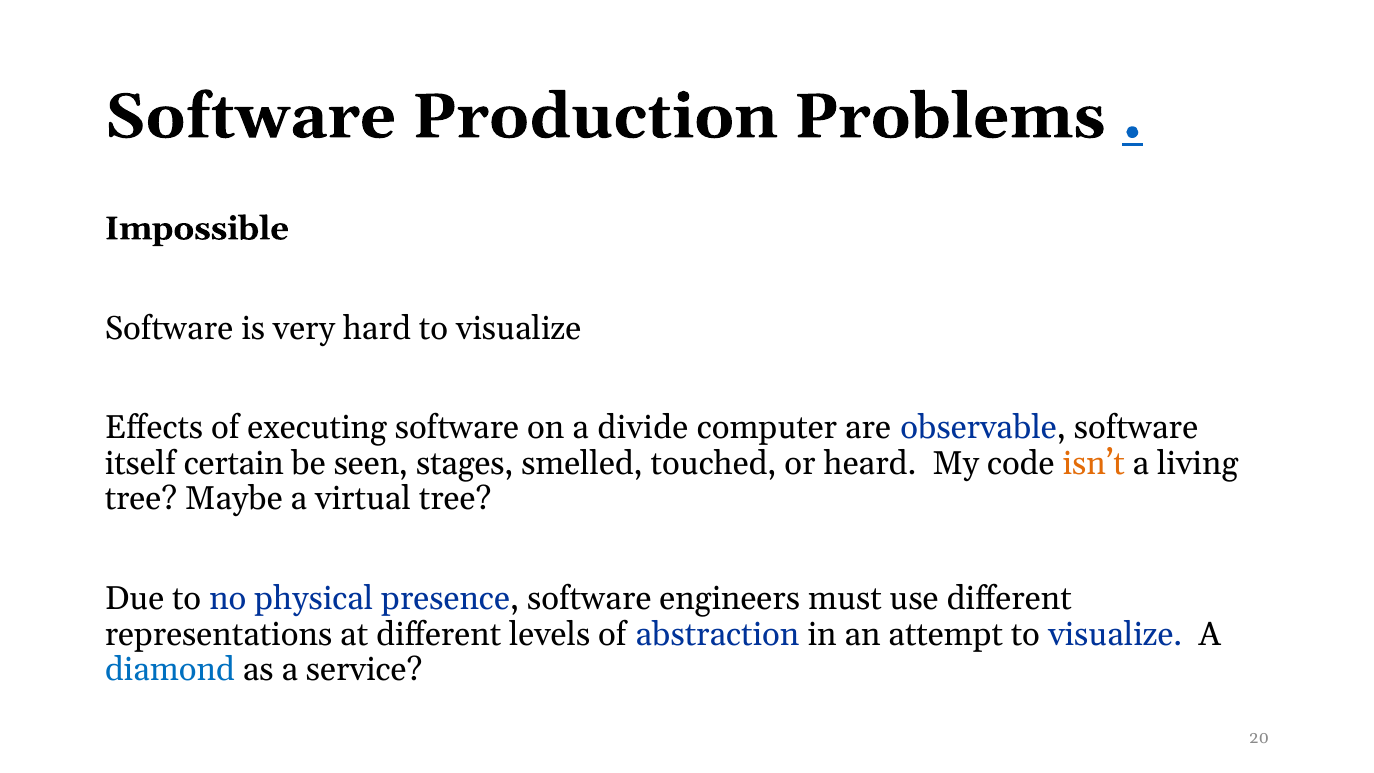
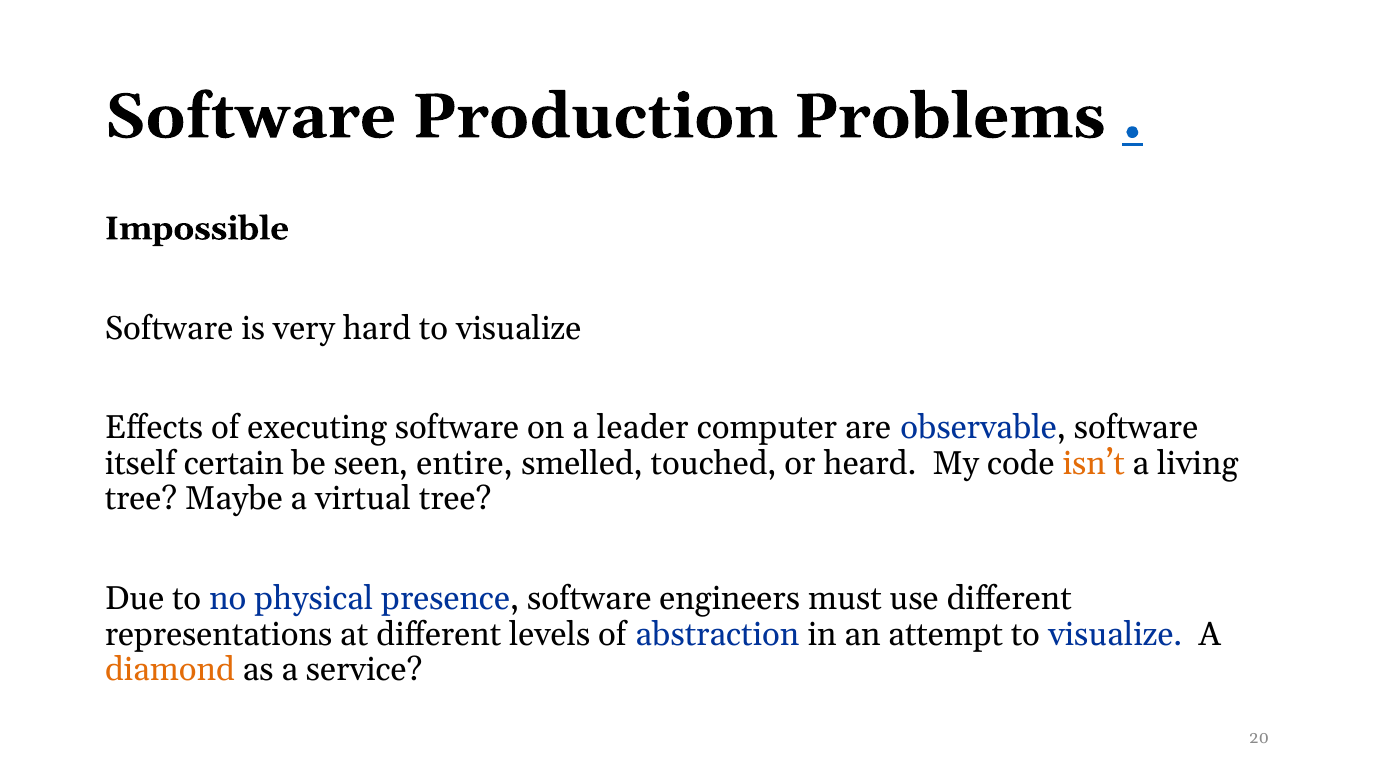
divide: divide -> leader
stages: stages -> entire
diamond colour: blue -> orange
